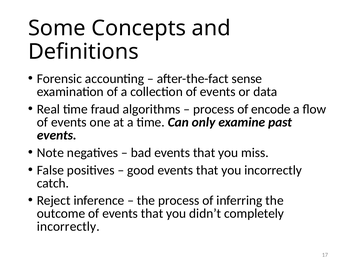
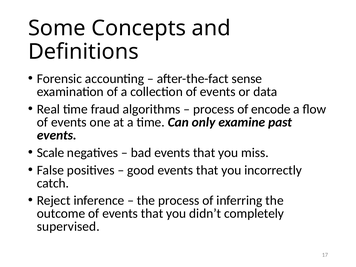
Note: Note -> Scale
incorrectly at (68, 227): incorrectly -> supervised
